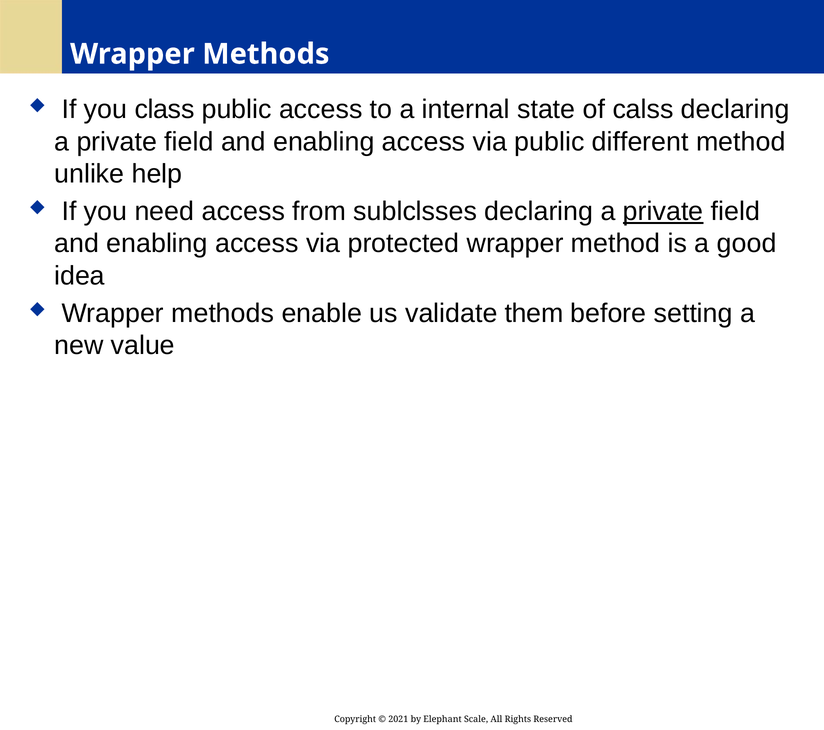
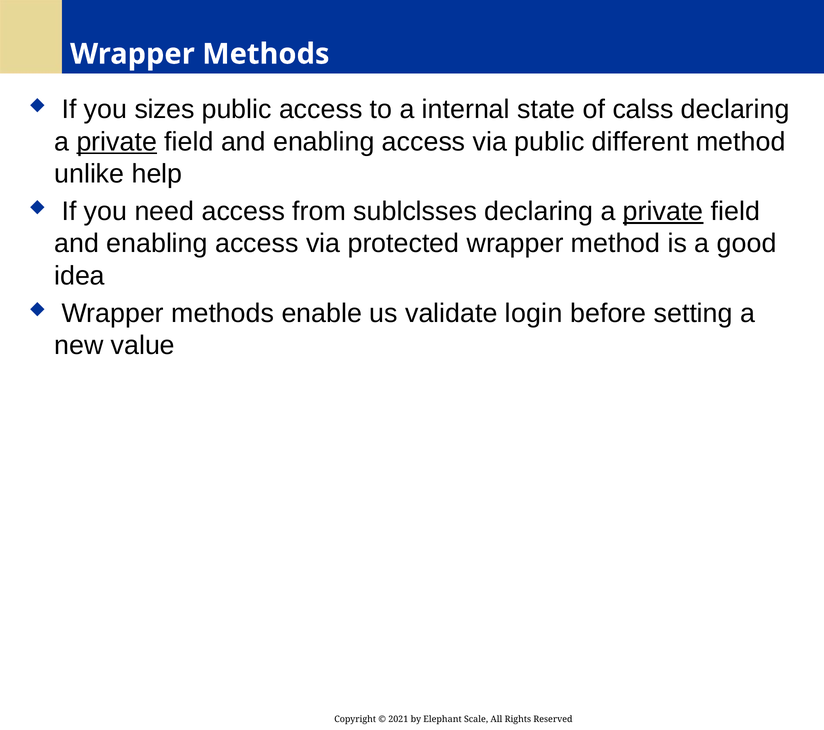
class: class -> sizes
private at (117, 142) underline: none -> present
them: them -> login
